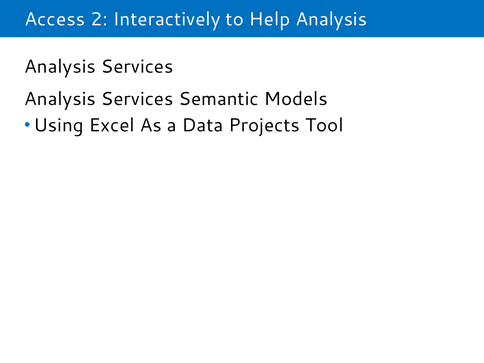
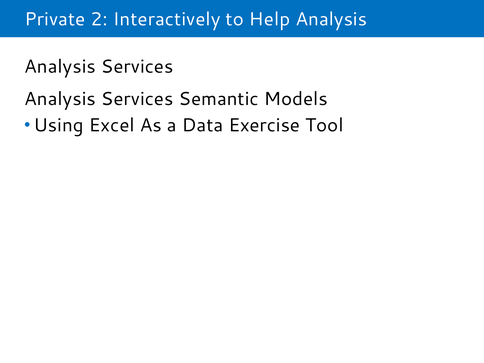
Access: Access -> Private
Projects: Projects -> Exercise
